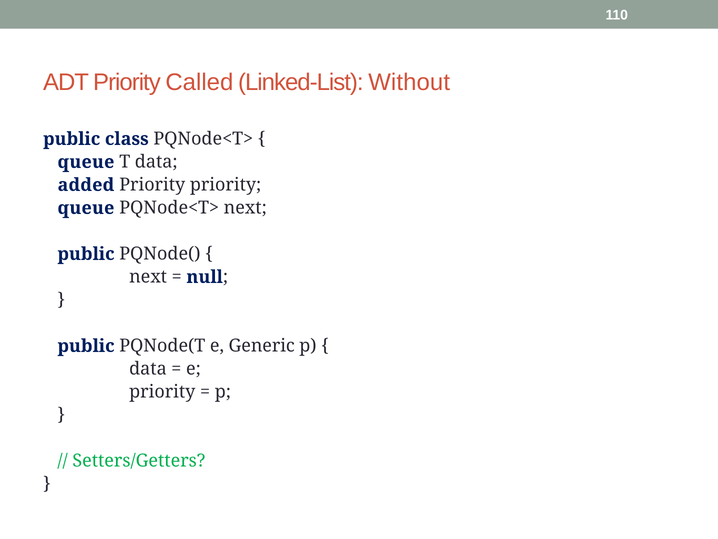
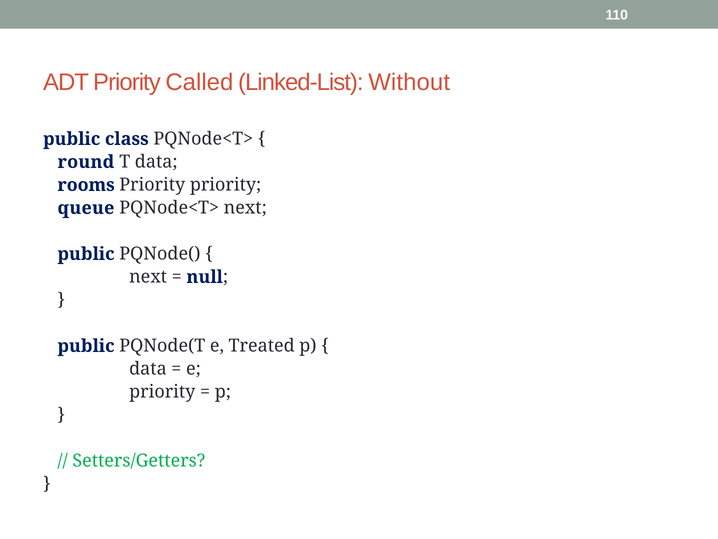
queue at (86, 162): queue -> round
added: added -> rooms
Generic: Generic -> Treated
